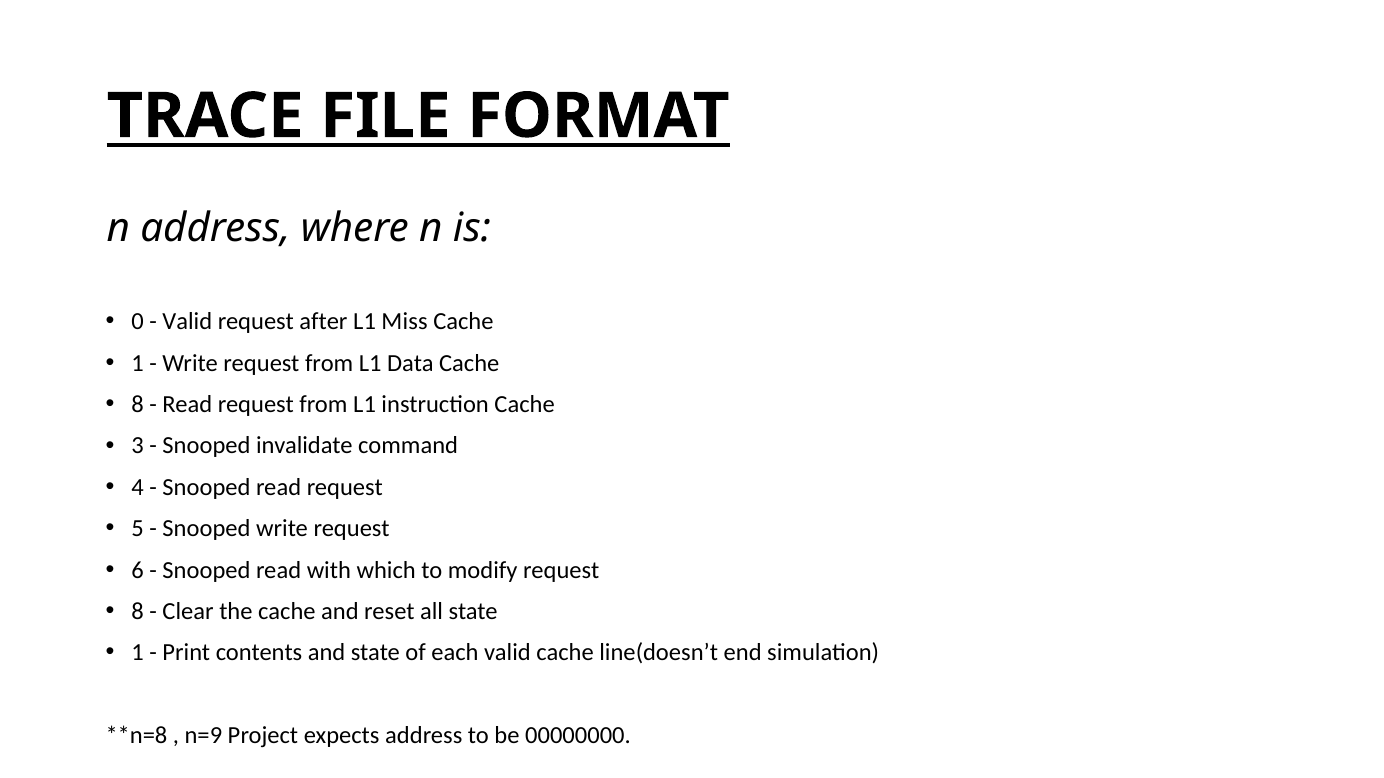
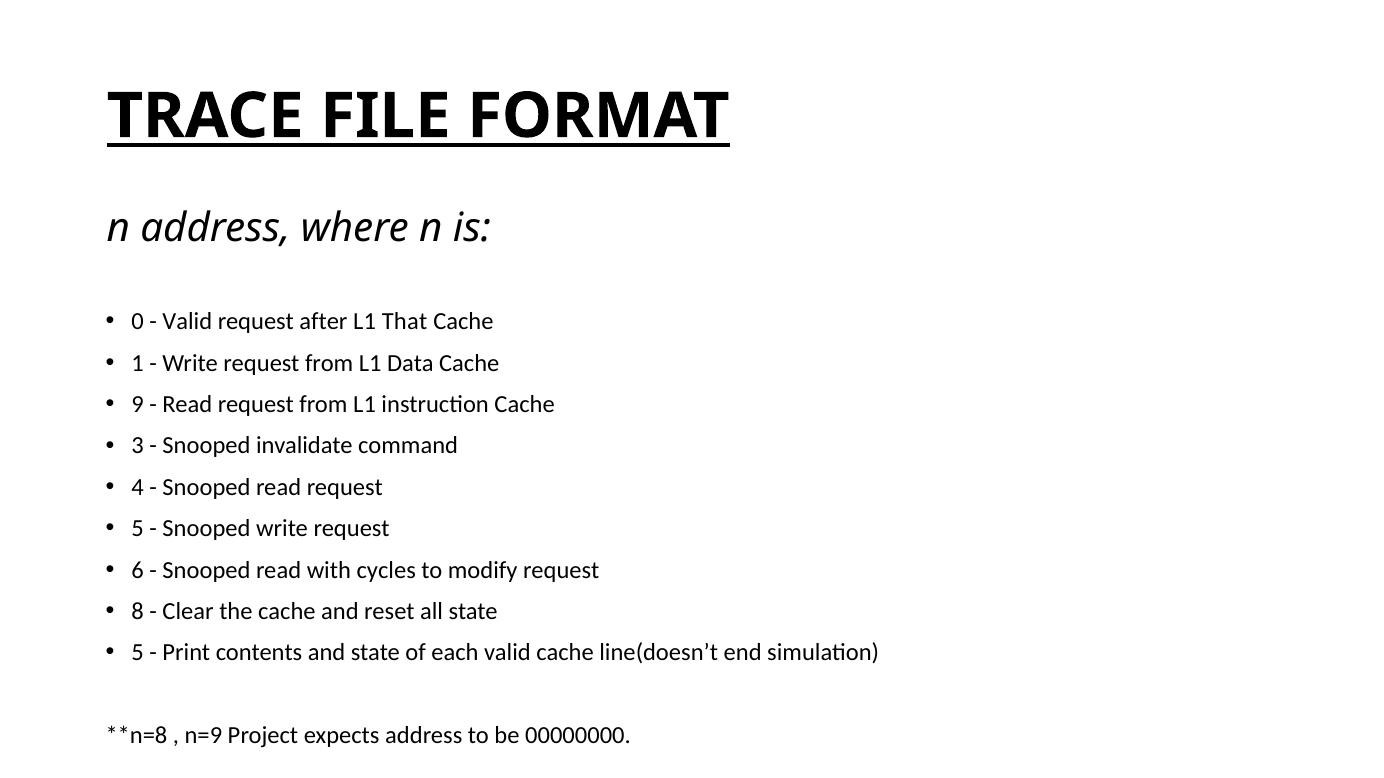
Miss: Miss -> That
8 at (138, 405): 8 -> 9
which: which -> cycles
1 at (138, 653): 1 -> 5
